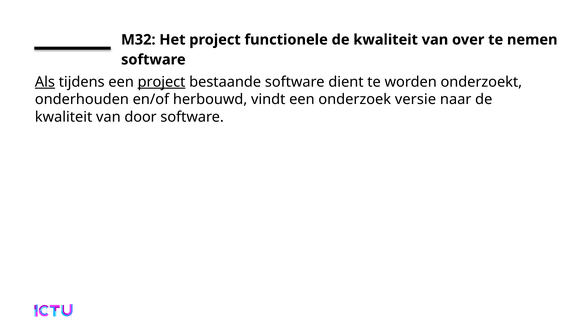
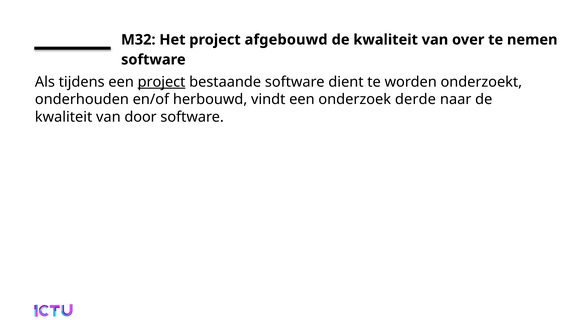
functionele: functionele -> afgebouwd
Als underline: present -> none
versie: versie -> derde
